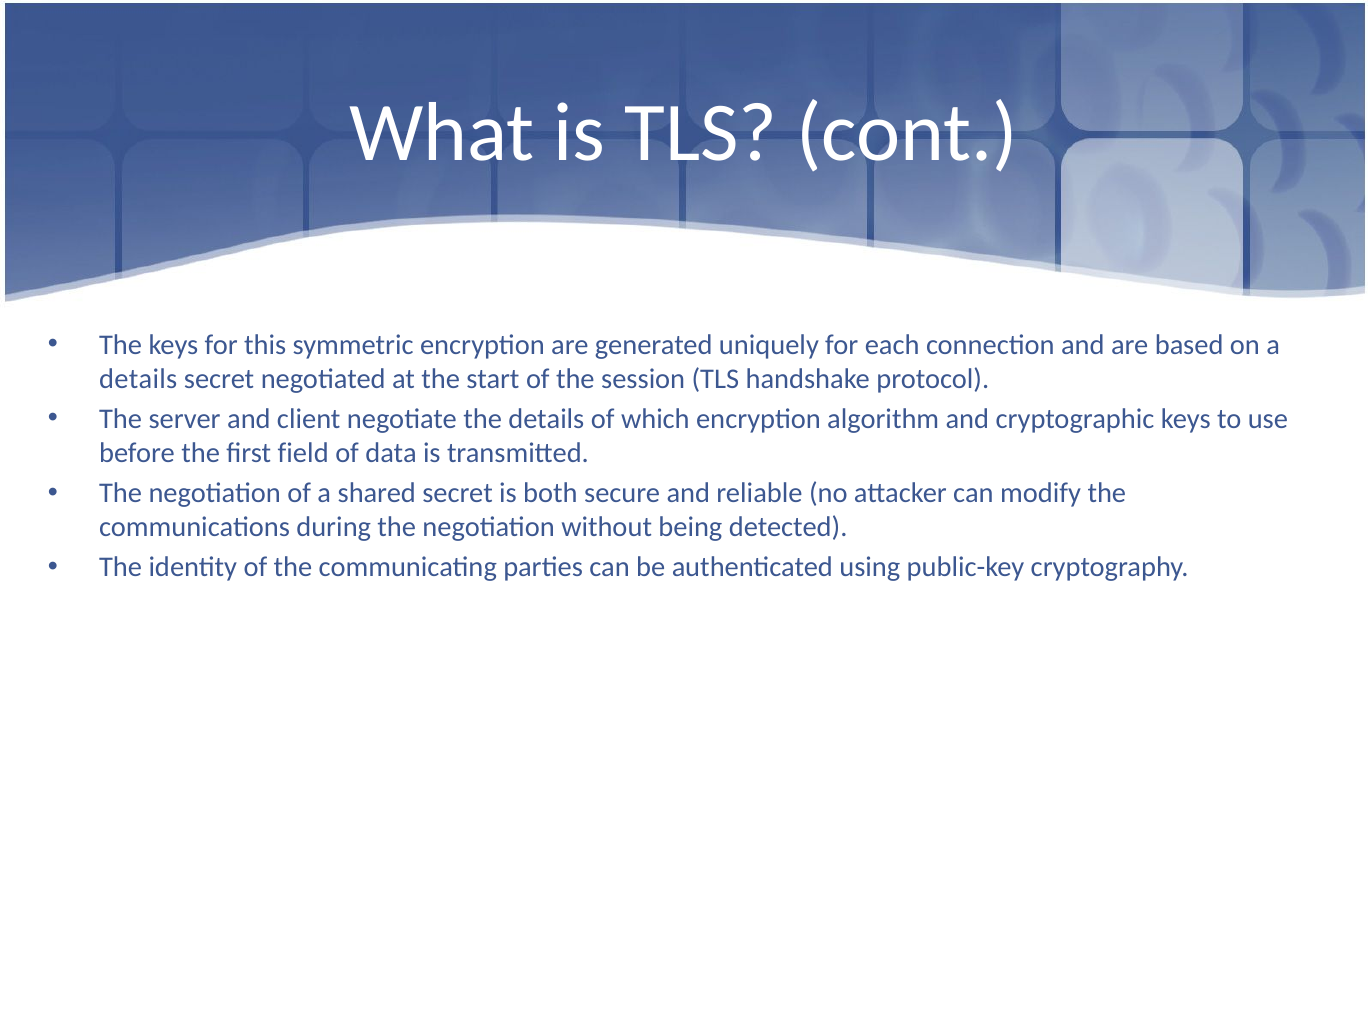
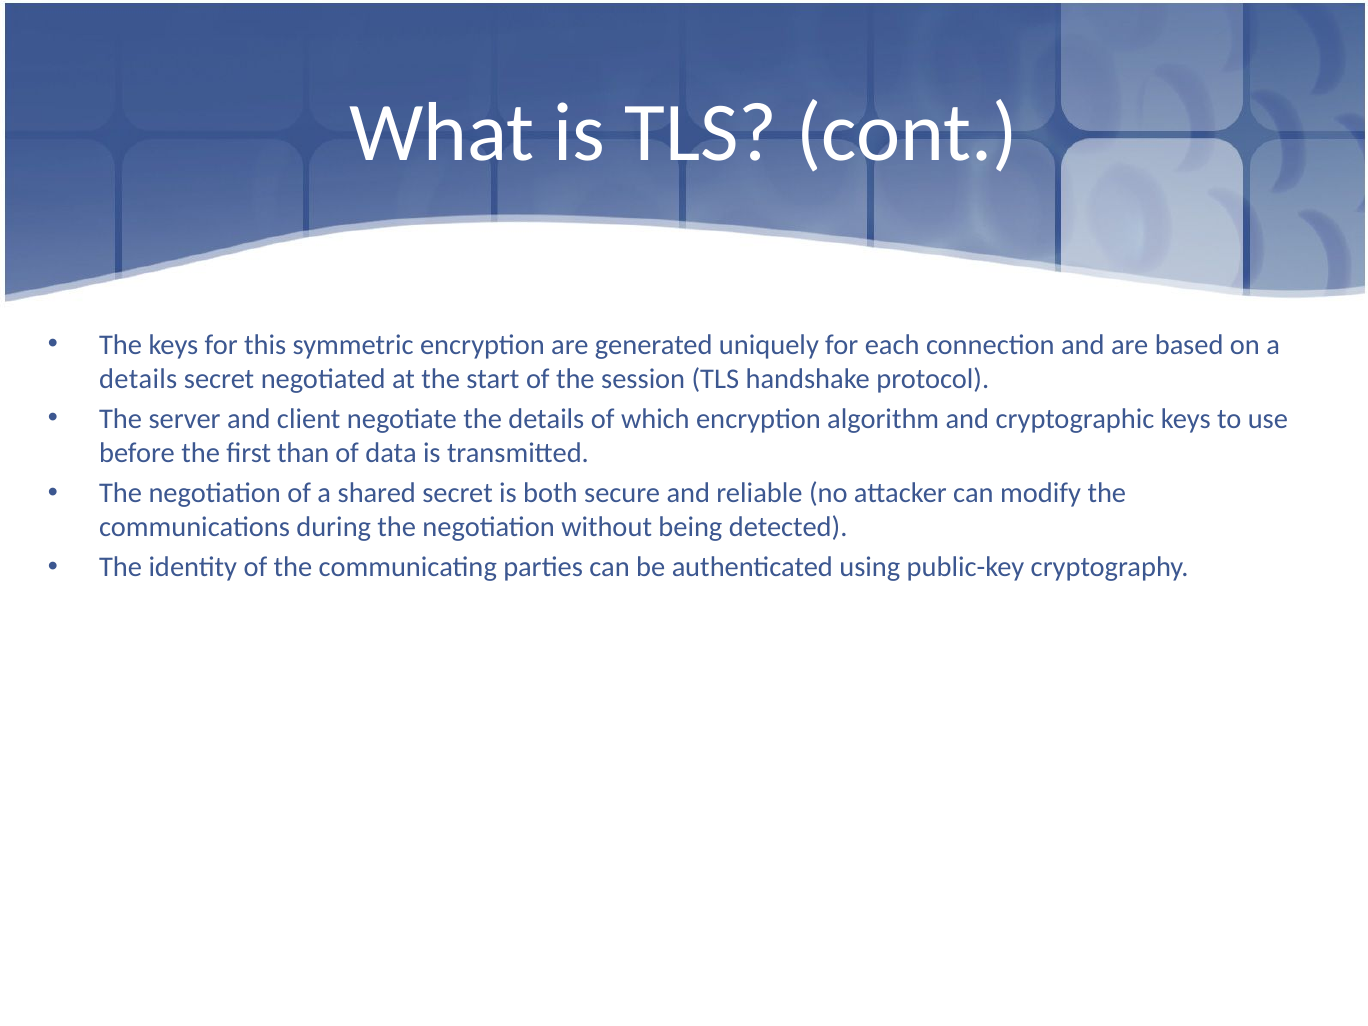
field: field -> than
